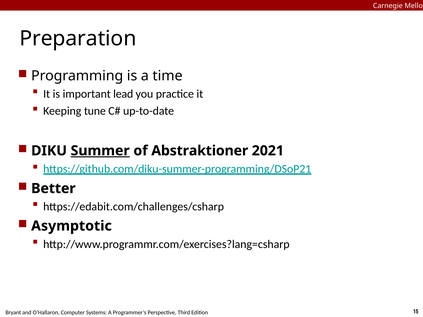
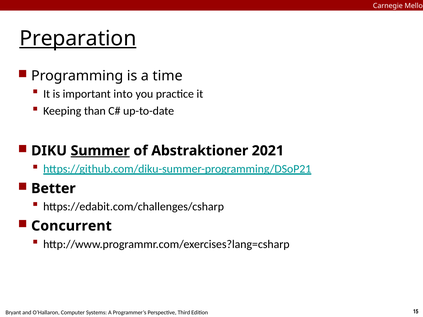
Preparation underline: none -> present
lead: lead -> into
tune: tune -> than
Asymptotic: Asymptotic -> Concurrent
